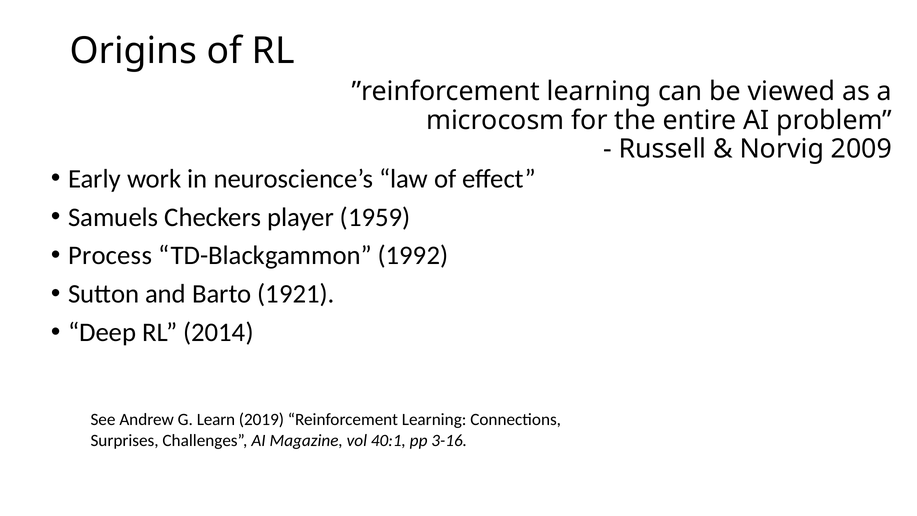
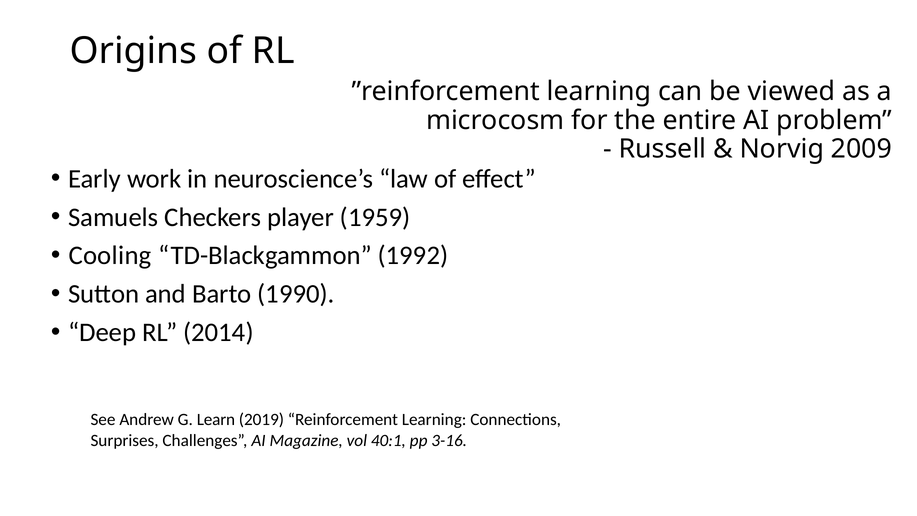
Process: Process -> Cooling
1921: 1921 -> 1990
